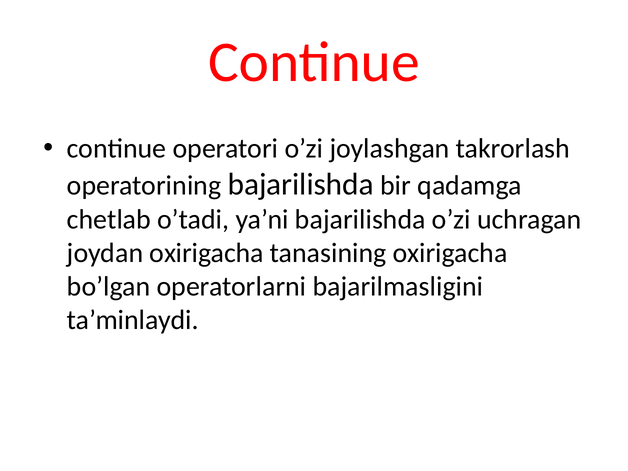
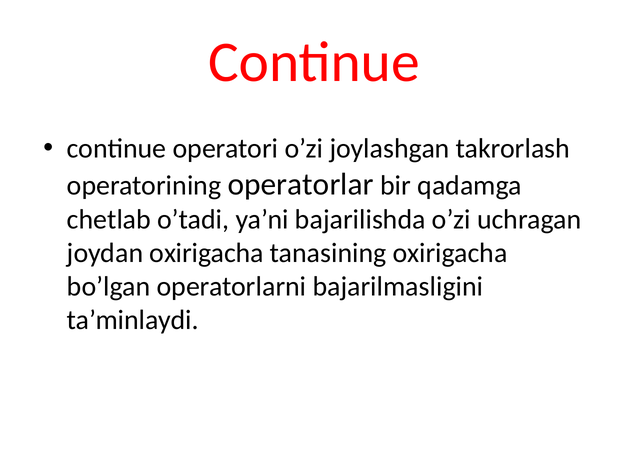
operatorining bajarilishda: bajarilishda -> operatorlar
